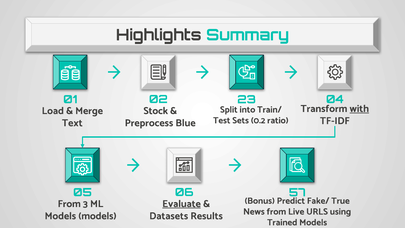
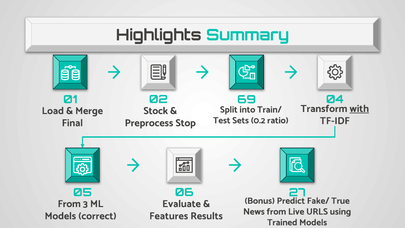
23: 23 -> 69
Text: Text -> Final
Blue: Blue -> Stop
57: 57 -> 27
Evaluate underline: present -> none
Models models: models -> correct
Datasets: Datasets -> Features
